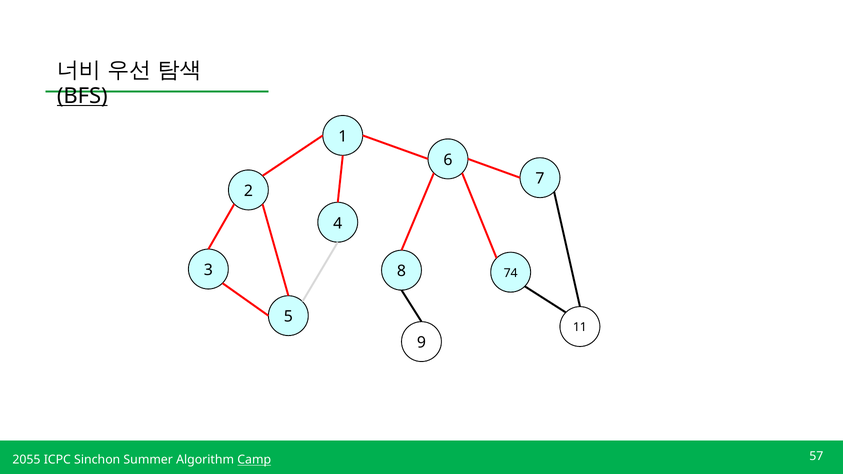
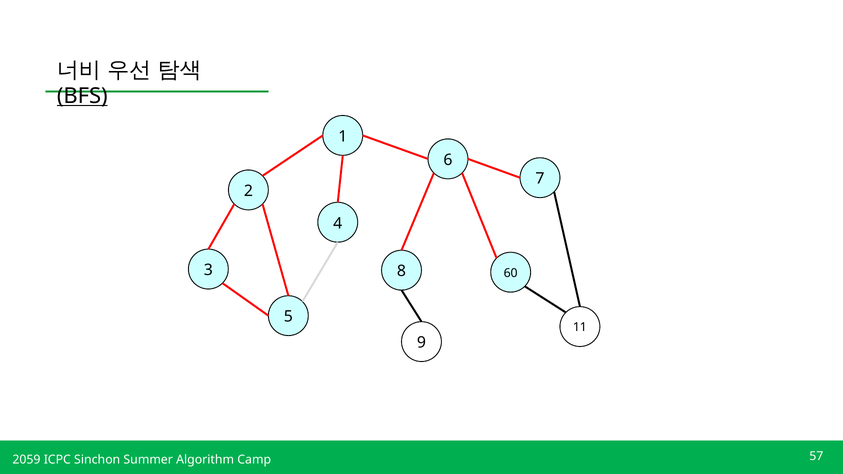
74: 74 -> 60
2055: 2055 -> 2059
Camp underline: present -> none
